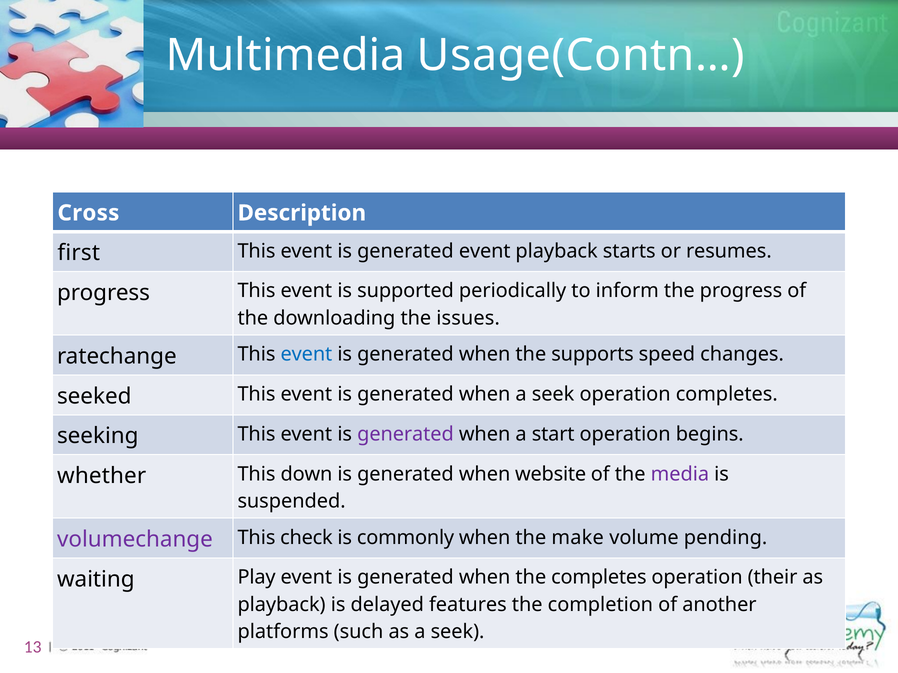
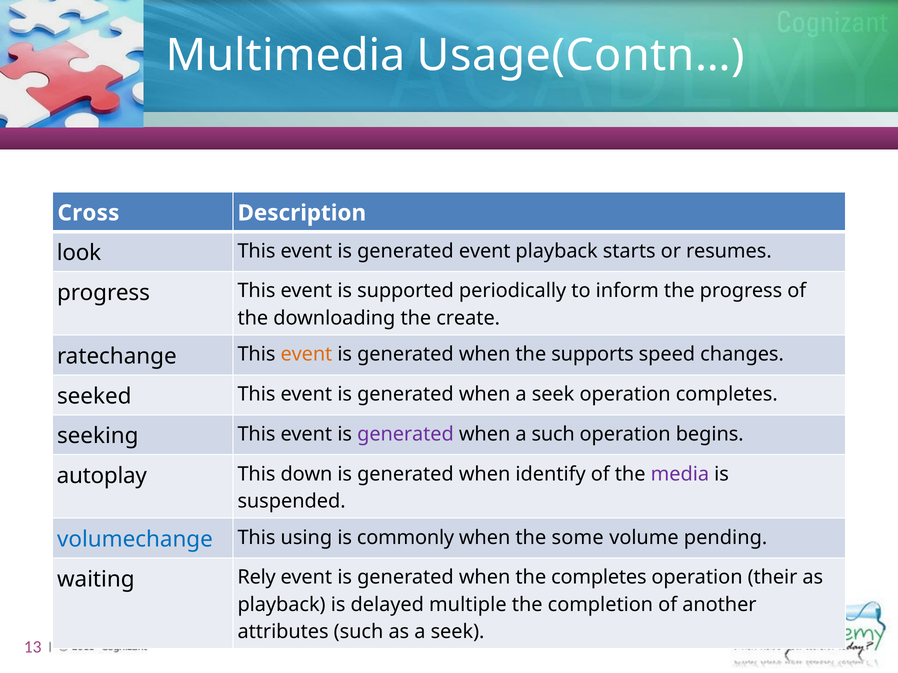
first: first -> look
issues: issues -> create
event at (306, 355) colour: blue -> orange
a start: start -> such
whether: whether -> autoplay
website: website -> identify
volumechange colour: purple -> blue
check: check -> using
make: make -> some
Play: Play -> Rely
features: features -> multiple
platforms: platforms -> attributes
